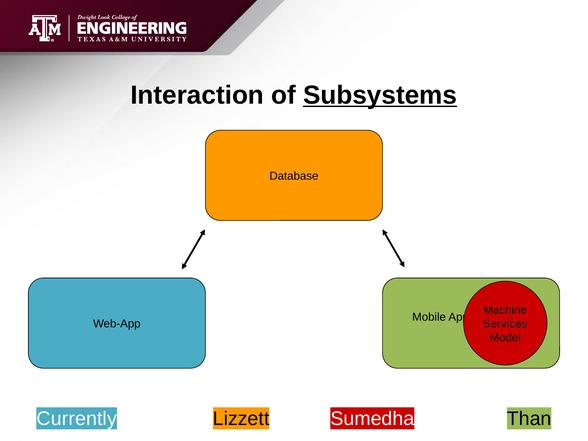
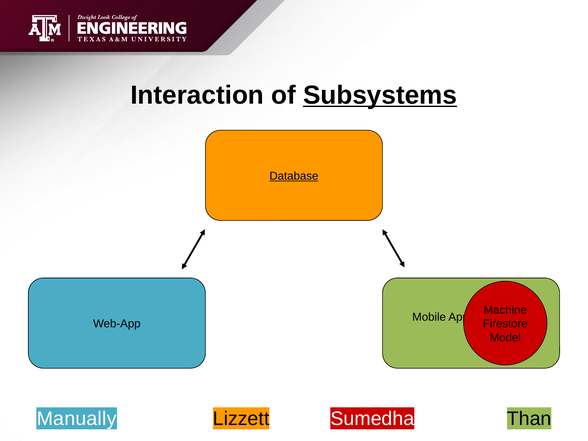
Database underline: none -> present
Services: Services -> Firestore
Currently: Currently -> Manually
